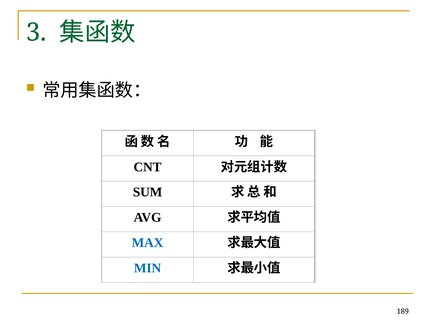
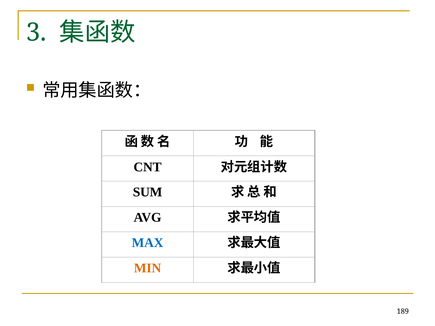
MIN colour: blue -> orange
